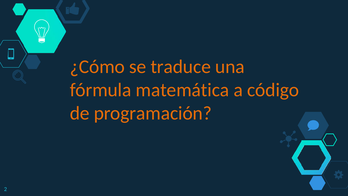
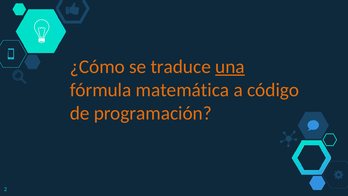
una underline: none -> present
